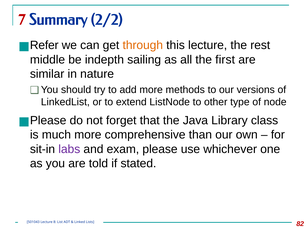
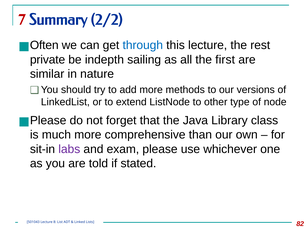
Refer: Refer -> Often
through colour: orange -> blue
middle: middle -> private
